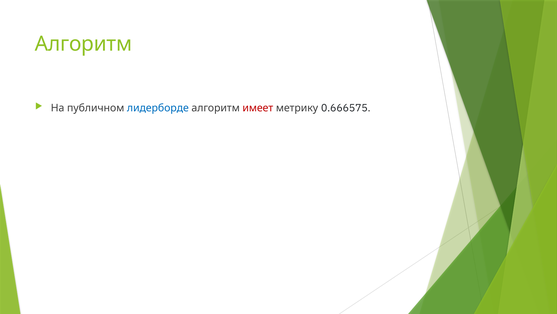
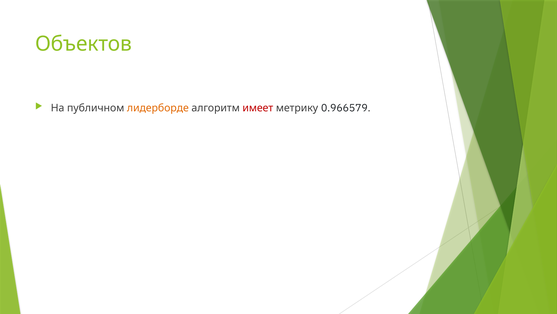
Алгоритм at (84, 44): Алгоритм -> Объектов
лидерборде colour: blue -> orange
0.666575: 0.666575 -> 0.966579
